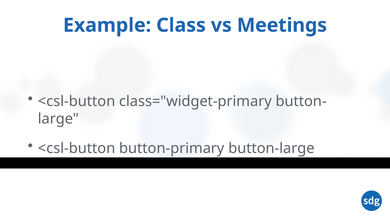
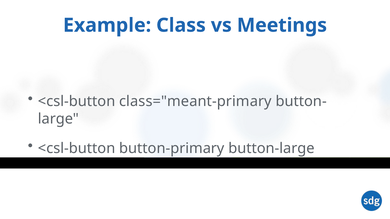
class="widget-primary: class="widget-primary -> class="meant-primary
